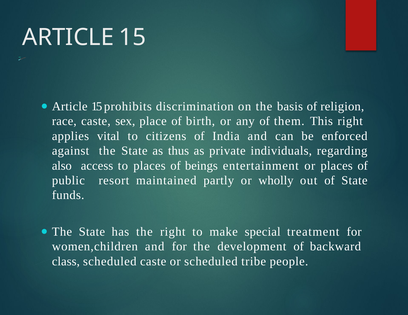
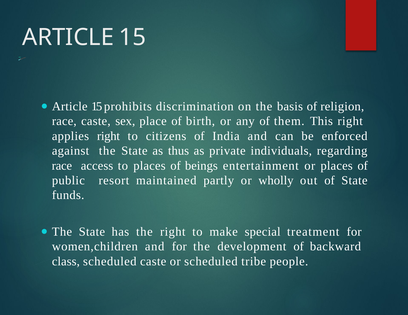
applies vital: vital -> right
also at (62, 166): also -> race
